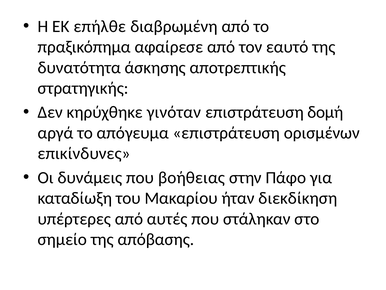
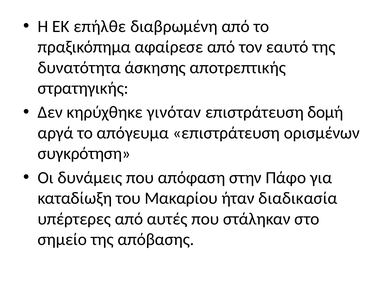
επικίνδυνες: επικίνδυνες -> συγκρότηση
βοήθειας: βοήθειας -> απόφαση
διεκδίκηση: διεκδίκηση -> διαδικασία
